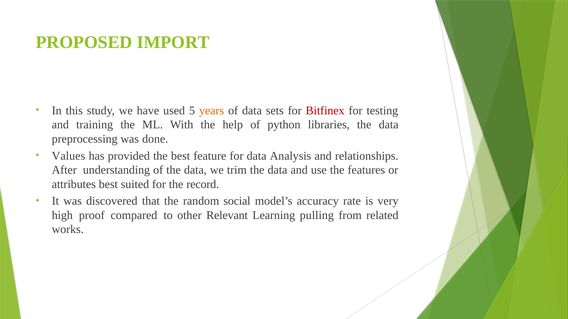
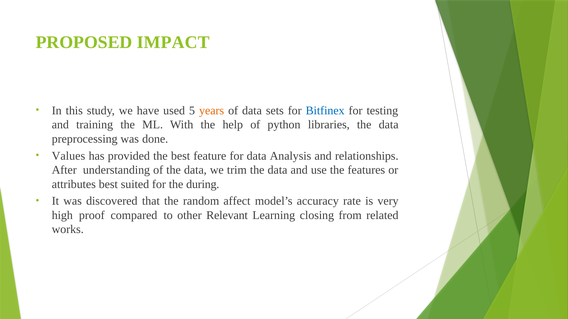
IMPORT: IMPORT -> IMPACT
Bitfinex colour: red -> blue
record: record -> during
social: social -> affect
pulling: pulling -> closing
